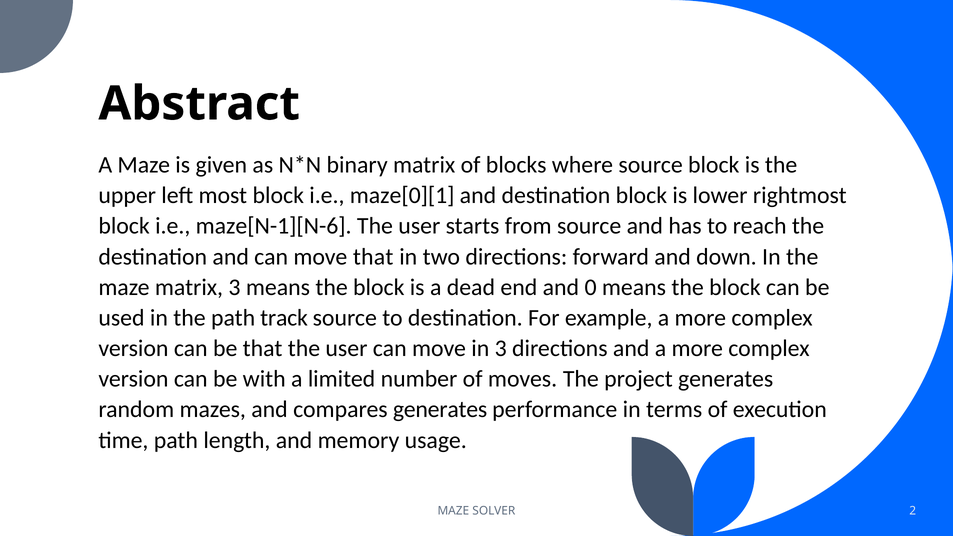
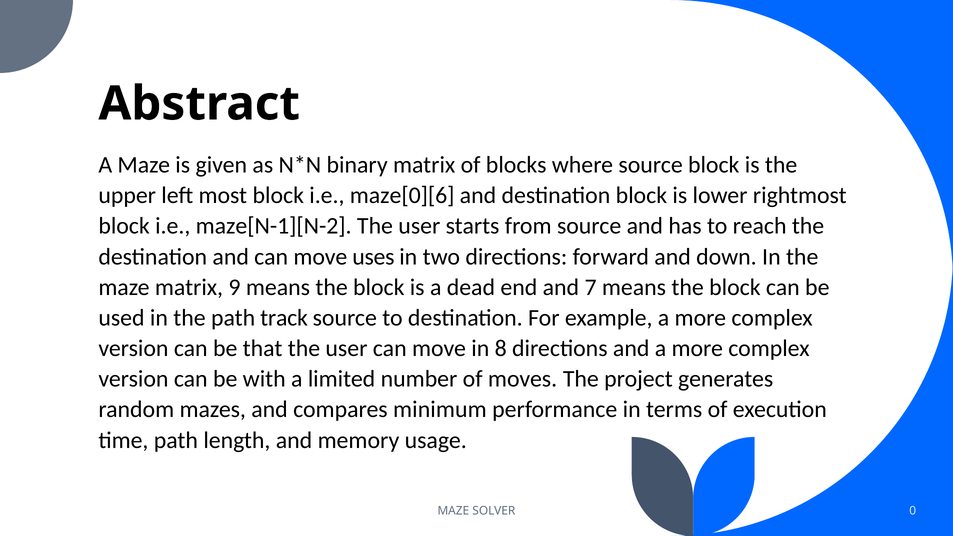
maze[0][1: maze[0][1 -> maze[0][6
maze[N-1][N-6: maze[N-1][N-6 -> maze[N-1][N-2
move that: that -> uses
matrix 3: 3 -> 9
0: 0 -> 7
in 3: 3 -> 8
compares generates: generates -> minimum
2: 2 -> 0
